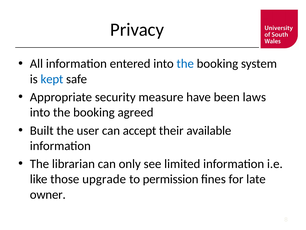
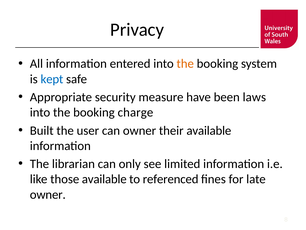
the at (185, 64) colour: blue -> orange
agreed: agreed -> charge
can accept: accept -> owner
those upgrade: upgrade -> available
permission: permission -> referenced
